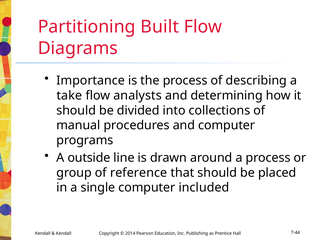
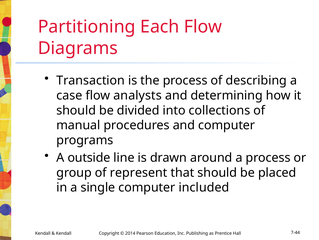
Built: Built -> Each
Importance: Importance -> Transaction
take: take -> case
reference: reference -> represent
